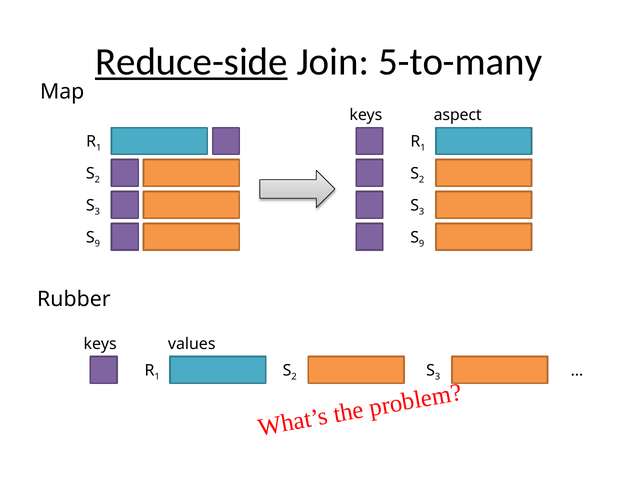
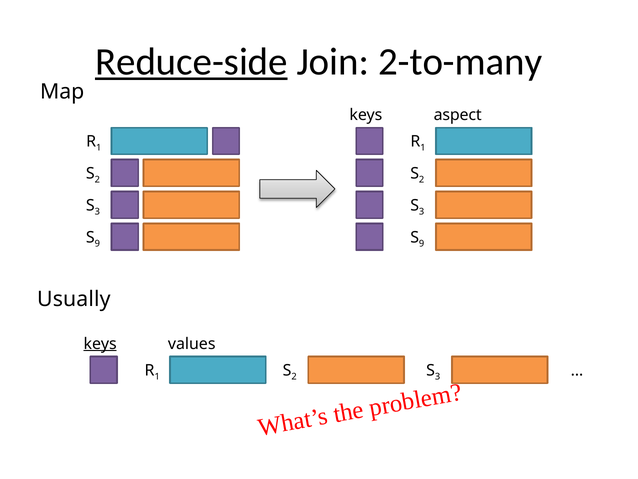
5-to-many: 5-to-many -> 2-to-many
Rubber: Rubber -> Usually
keys at (100, 343) underline: none -> present
